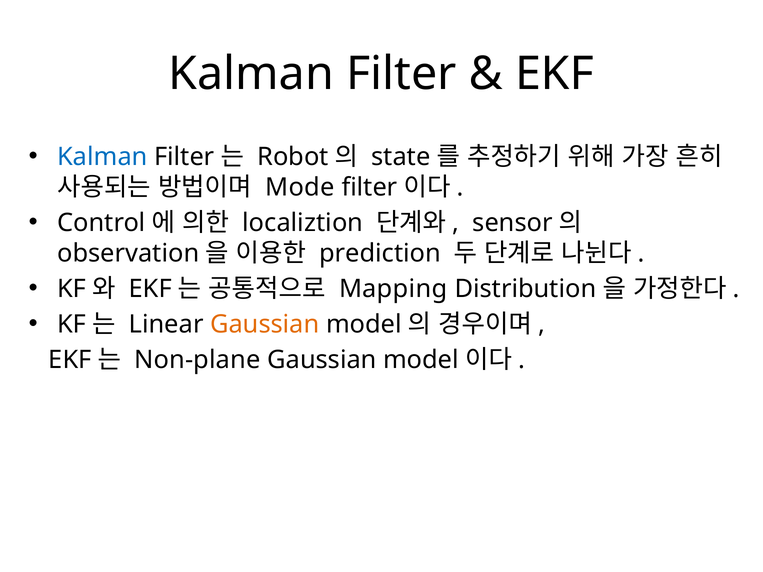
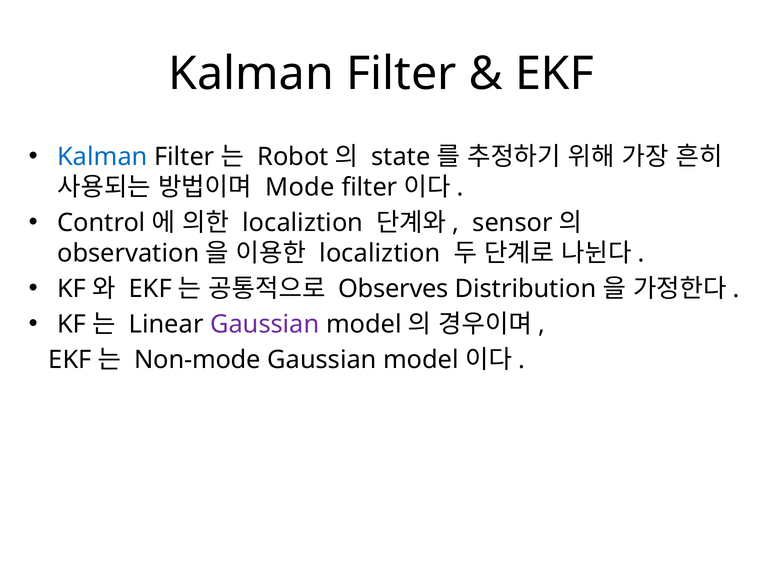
prediction at (380, 253): prediction -> localiztion
Mapping: Mapping -> Observes
Gaussian at (265, 325) colour: orange -> purple
Non-plane: Non-plane -> Non-mode
